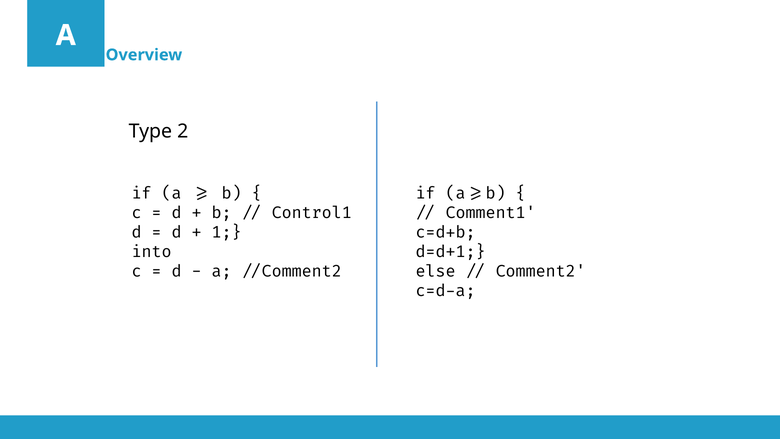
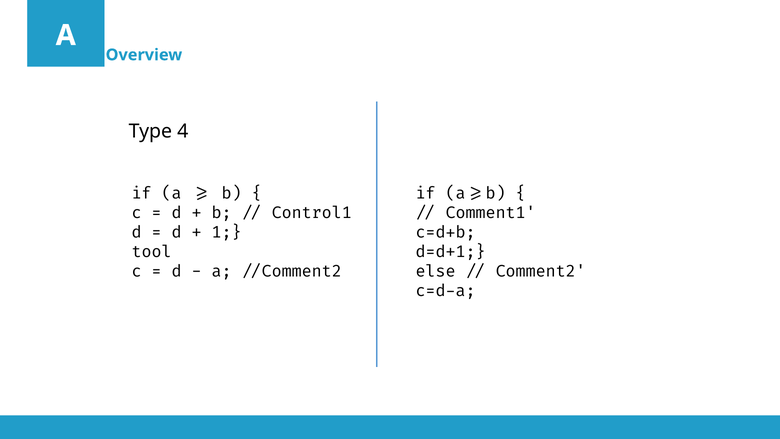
2: 2 -> 4
into: into -> tool
